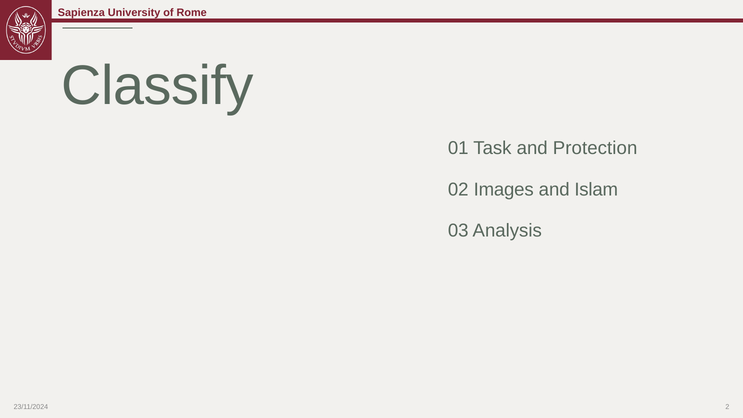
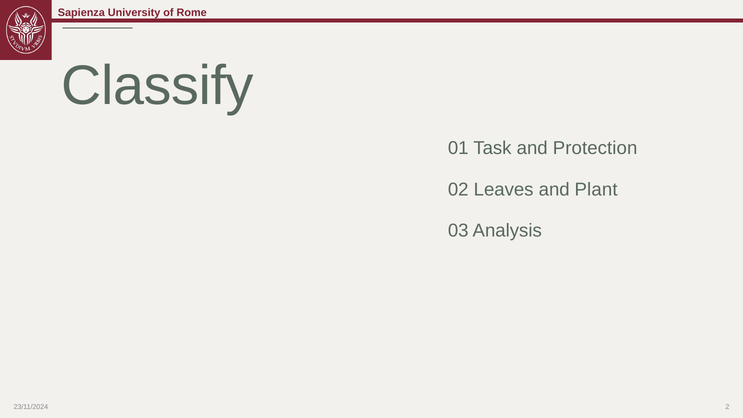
Images: Images -> Leaves
Islam: Islam -> Plant
